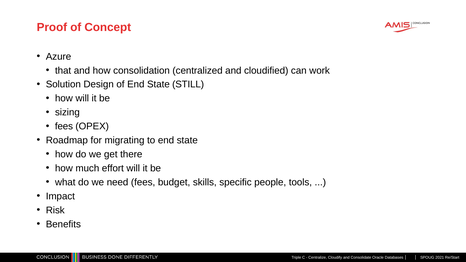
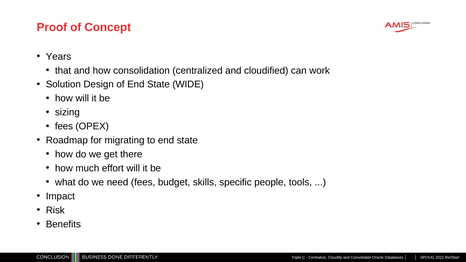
Azure: Azure -> Years
STILL: STILL -> WIDE
